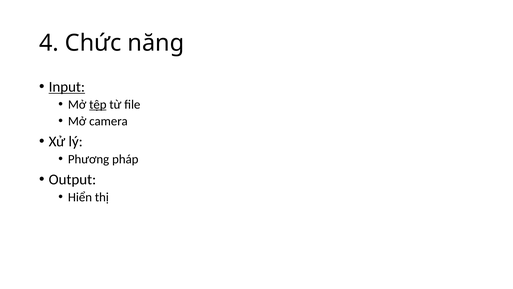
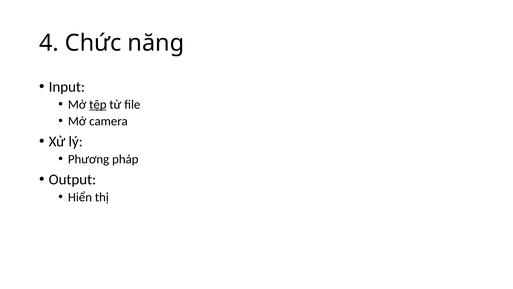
Input underline: present -> none
